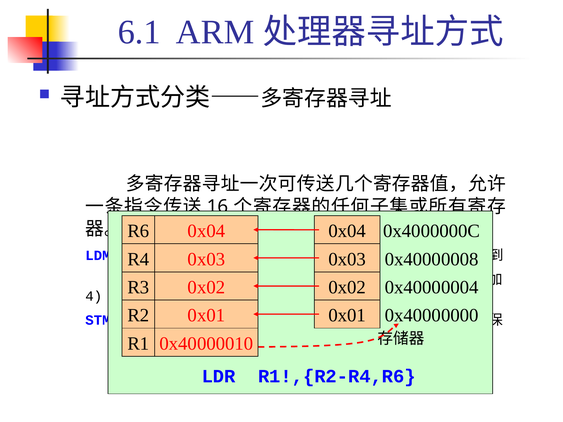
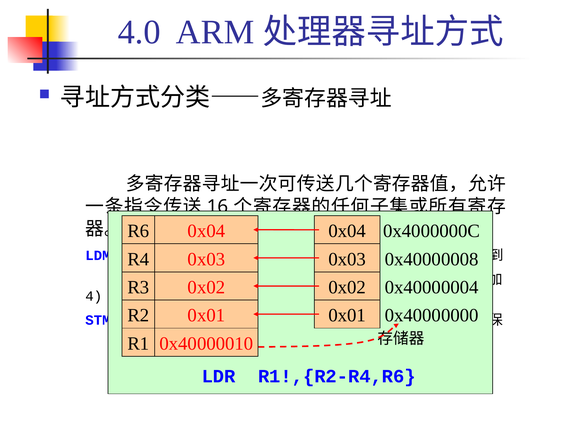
6.1: 6.1 -> 4.0
